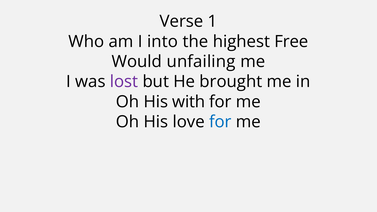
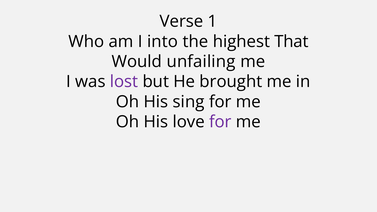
Free: Free -> That
with: with -> sing
for at (220, 122) colour: blue -> purple
